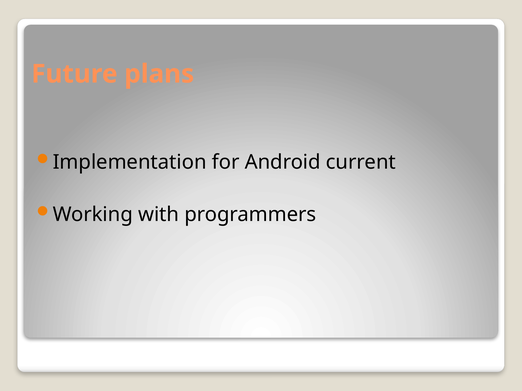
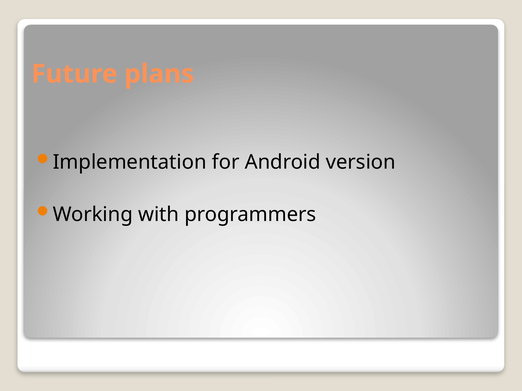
current: current -> version
